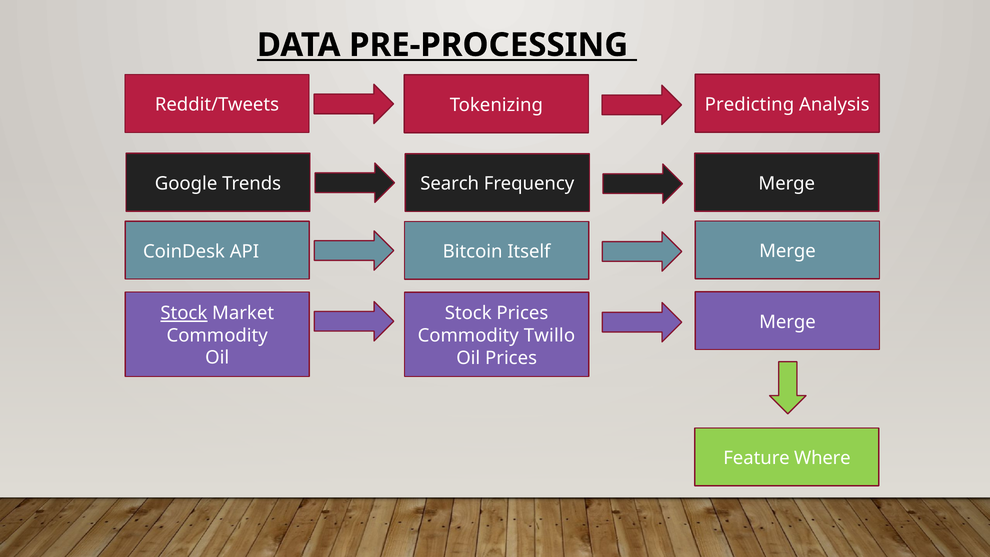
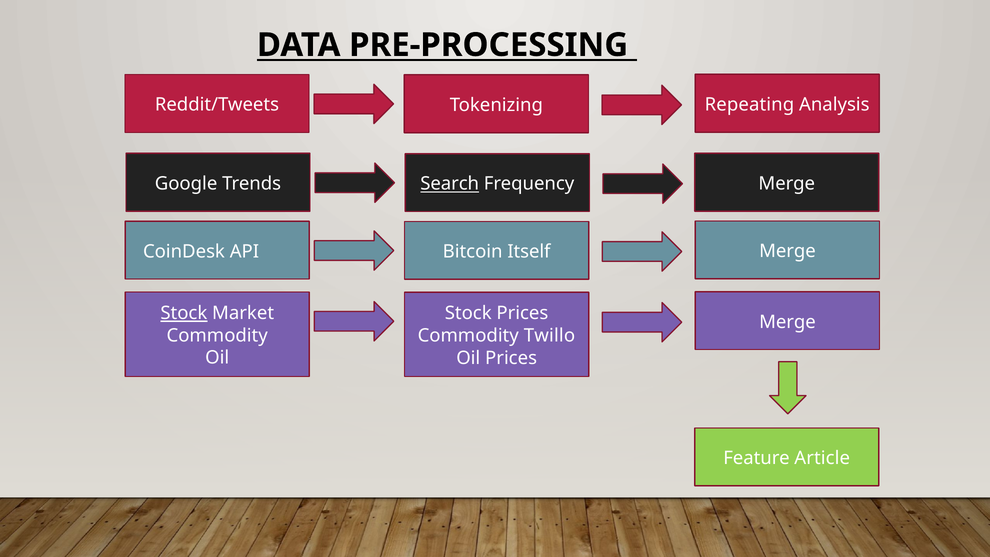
Predicting: Predicting -> Repeating
Search underline: none -> present
Where: Where -> Article
